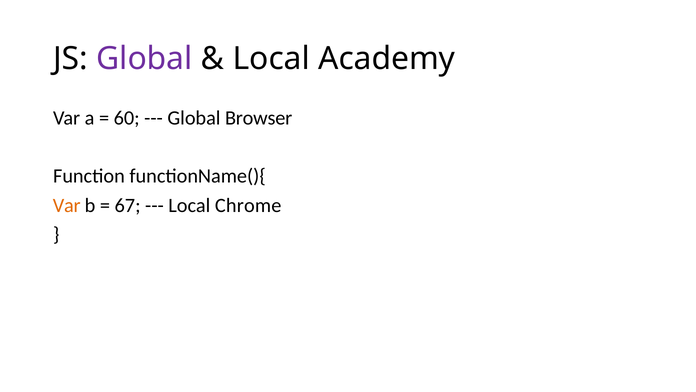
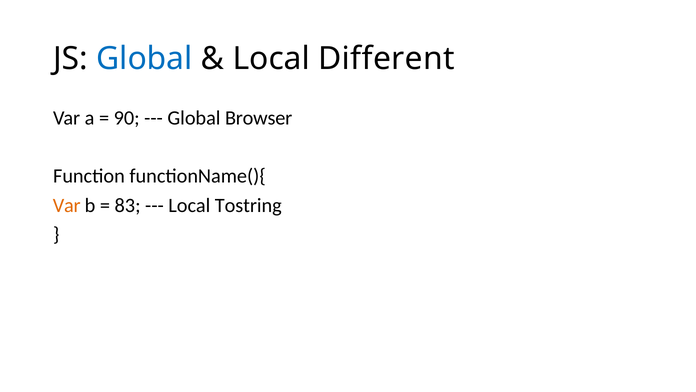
Global at (144, 58) colour: purple -> blue
Academy: Academy -> Different
60: 60 -> 90
67: 67 -> 83
Chrome: Chrome -> Tostring
